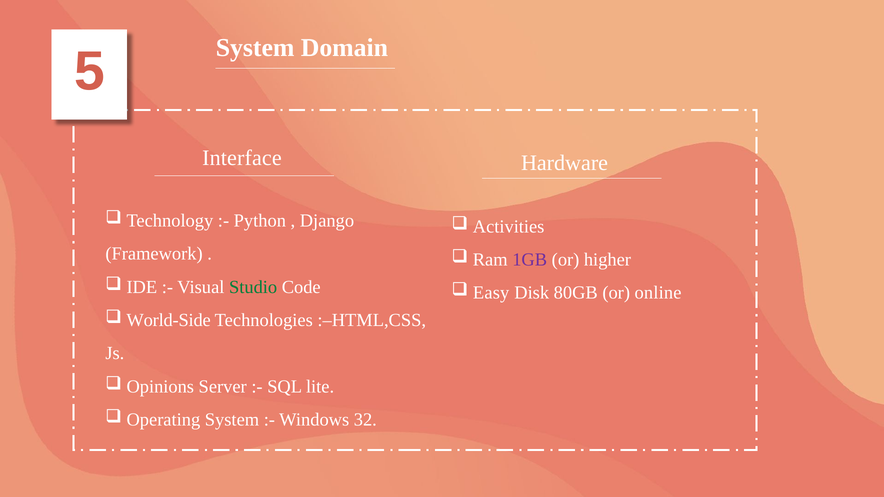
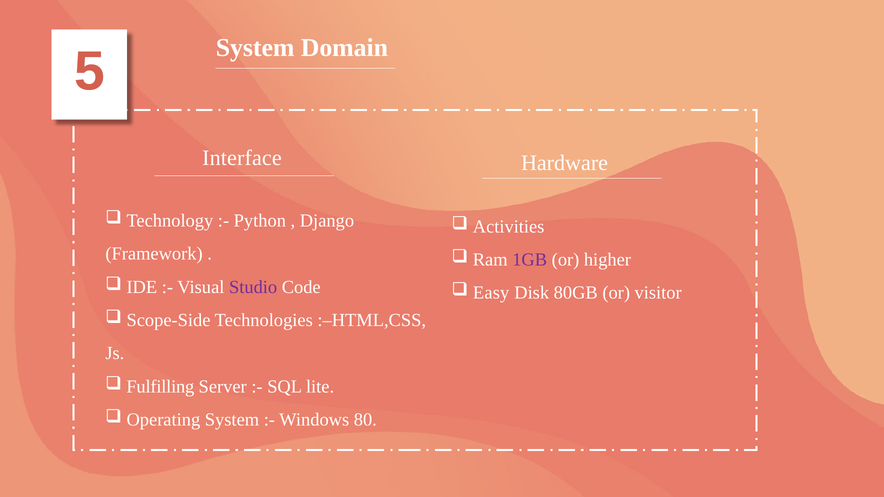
Studio colour: green -> purple
online: online -> visitor
World-Side: World-Side -> Scope-Side
Opinions: Opinions -> Fulfilling
32: 32 -> 80
